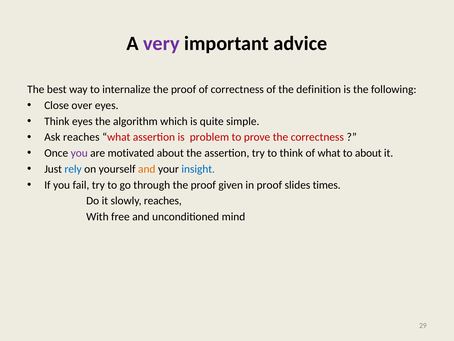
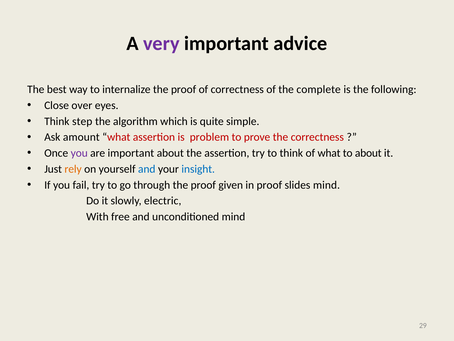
definition: definition -> complete
Think eyes: eyes -> step
Ask reaches: reaches -> amount
are motivated: motivated -> important
rely colour: blue -> orange
and at (147, 169) colour: orange -> blue
slides times: times -> mind
slowly reaches: reaches -> electric
